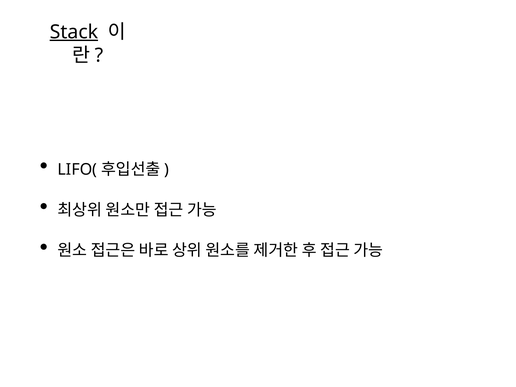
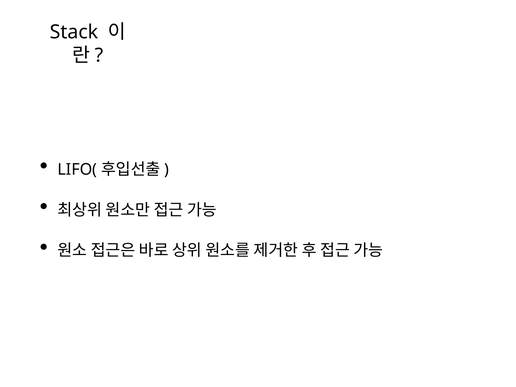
Stack underline: present -> none
